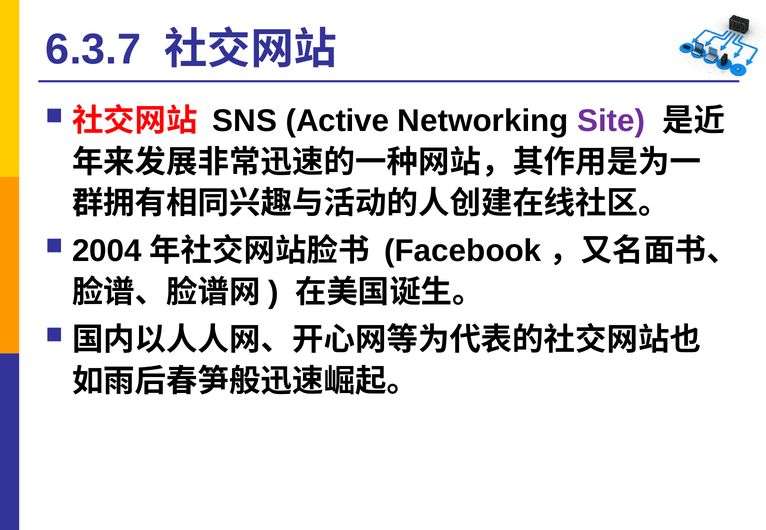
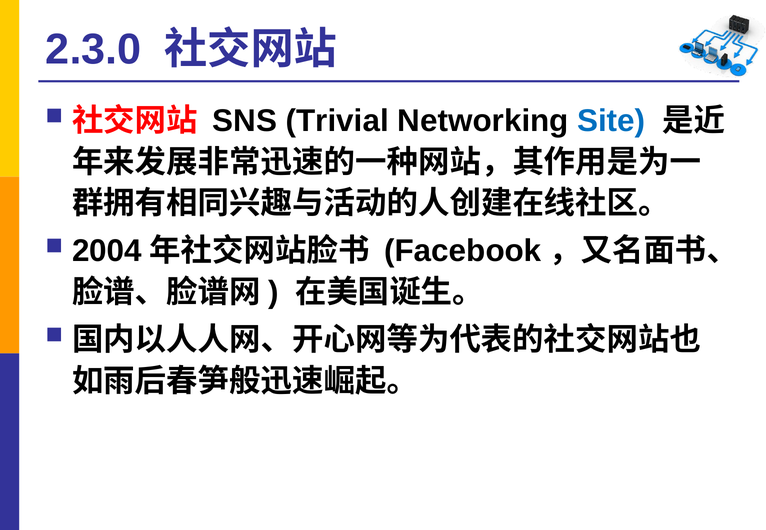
6.3.7: 6.3.7 -> 2.3.0
Active: Active -> Trivial
Site colour: purple -> blue
